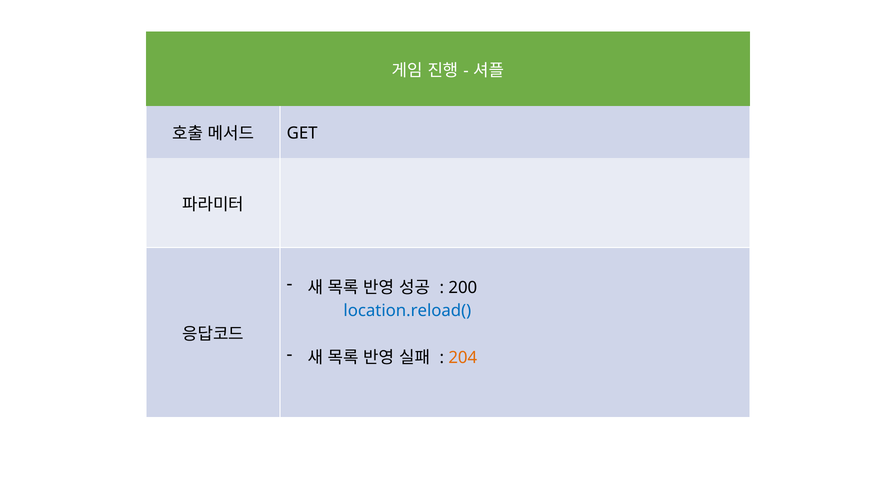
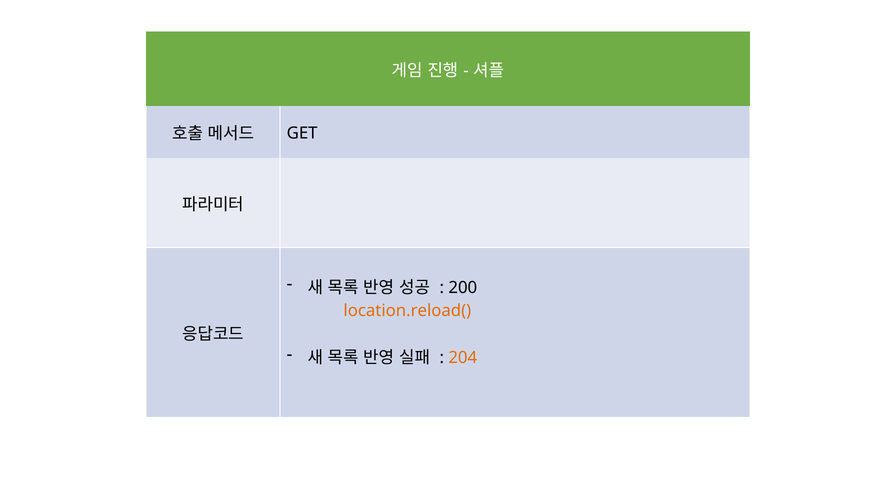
location.reload( colour: blue -> orange
